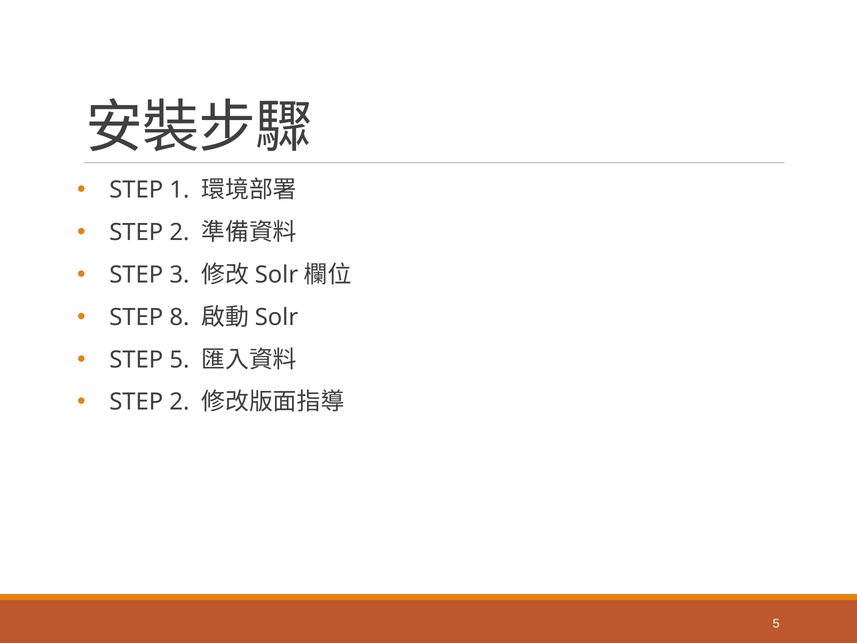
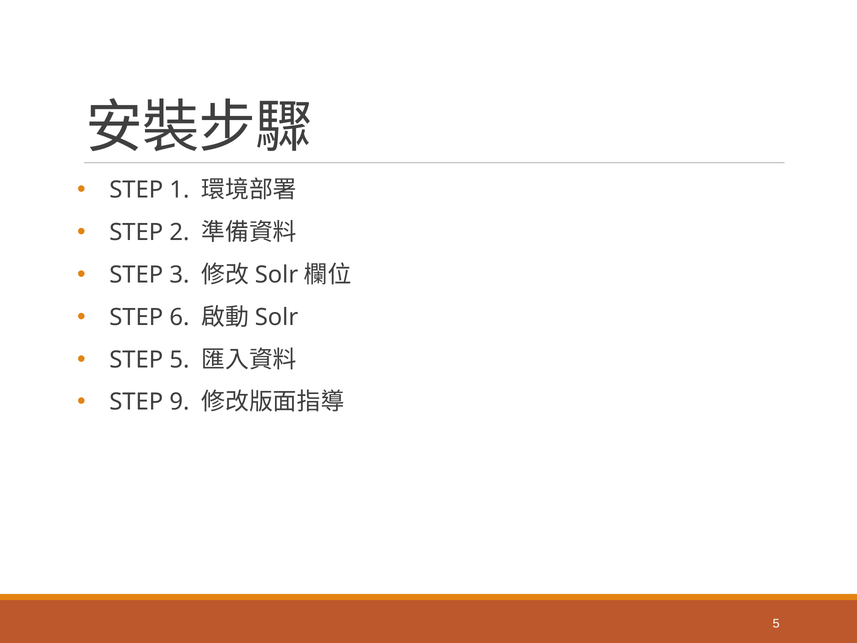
8: 8 -> 6
2 at (179, 402): 2 -> 9
